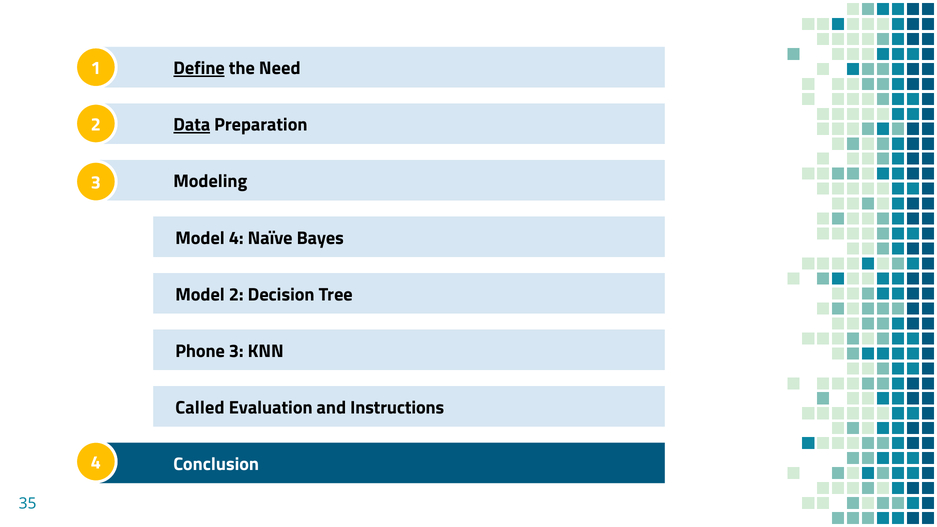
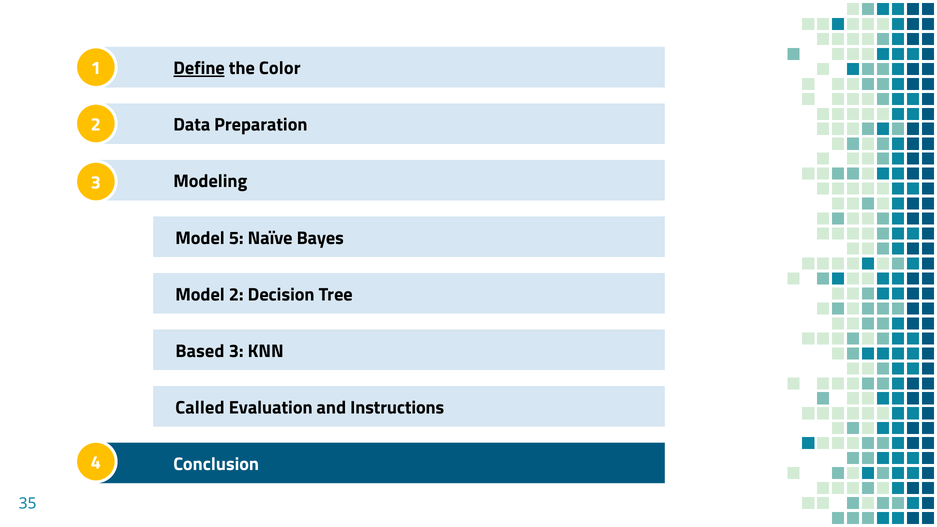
Need: Need -> Color
Data underline: present -> none
Model 4: 4 -> 5
Phone: Phone -> Based
